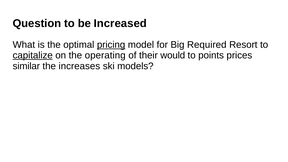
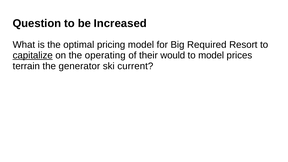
pricing underline: present -> none
to points: points -> model
similar: similar -> terrain
increases: increases -> generator
models: models -> current
